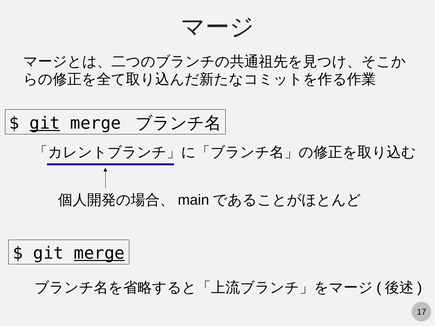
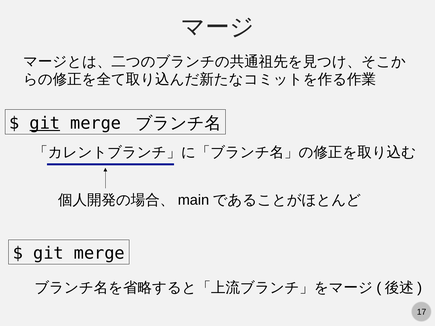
merge at (99, 253) underline: present -> none
